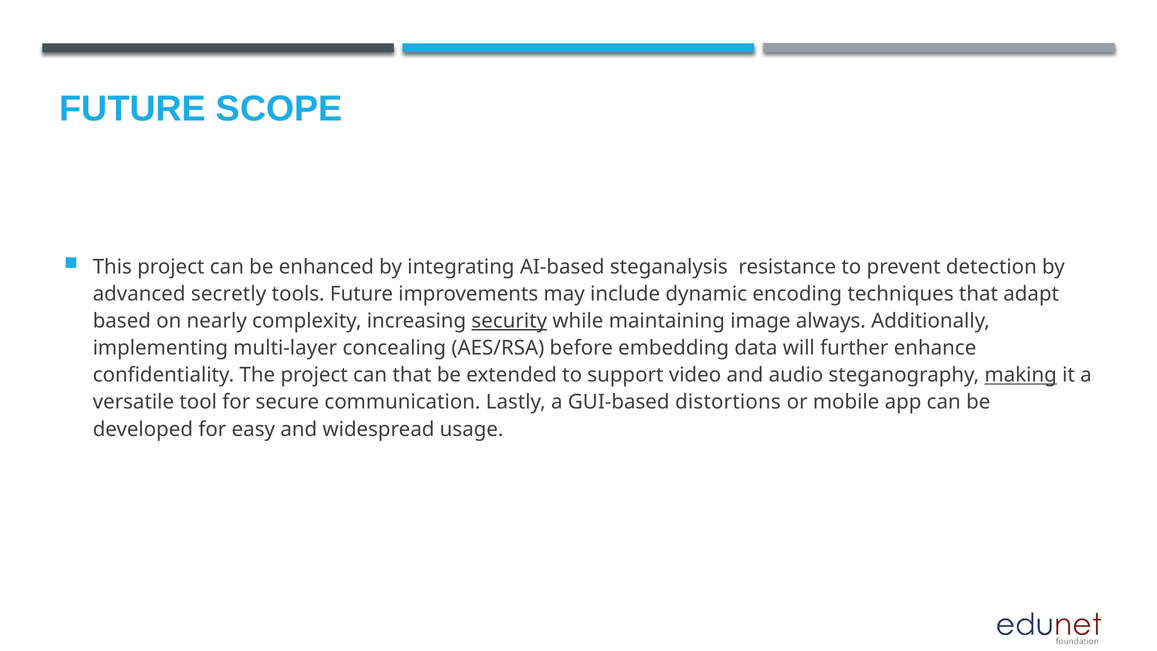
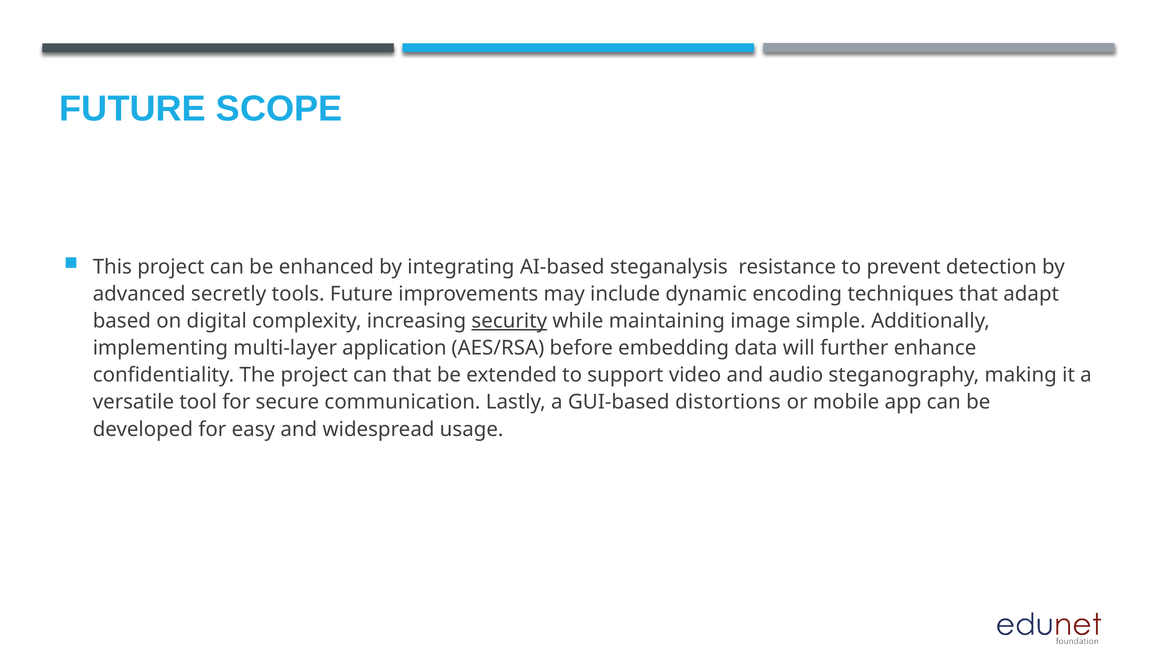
nearly: nearly -> digital
always: always -> simple
concealing: concealing -> application
making underline: present -> none
